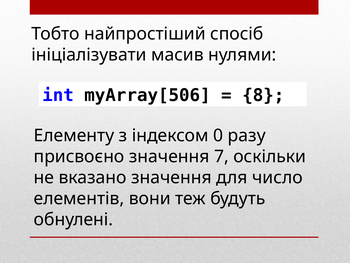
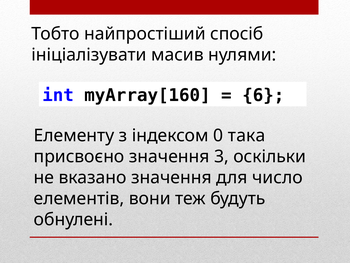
myArray[506: myArray[506 -> myArray[160
8: 8 -> 6
разу: разу -> така
7: 7 -> 3
